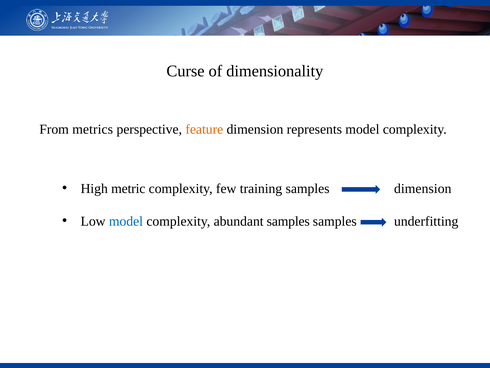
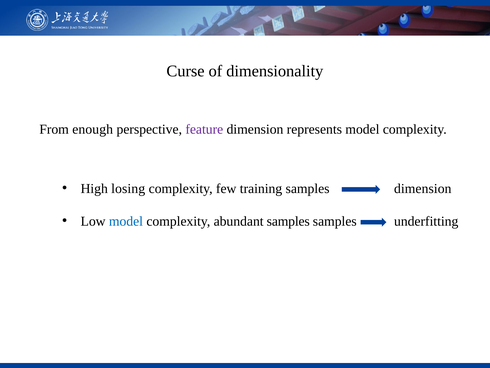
metrics: metrics -> enough
feature colour: orange -> purple
metric: metric -> losing
